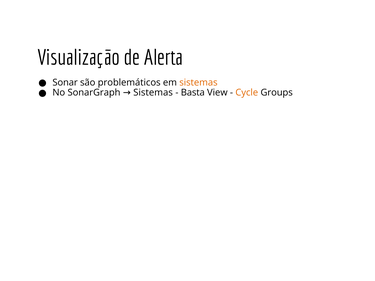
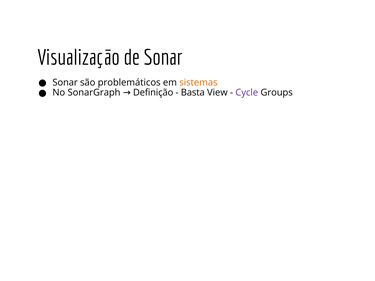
de Alerta: Alerta -> Sonar
SonarGraph Sistemas: Sistemas -> Definição
Cycle colour: orange -> purple
